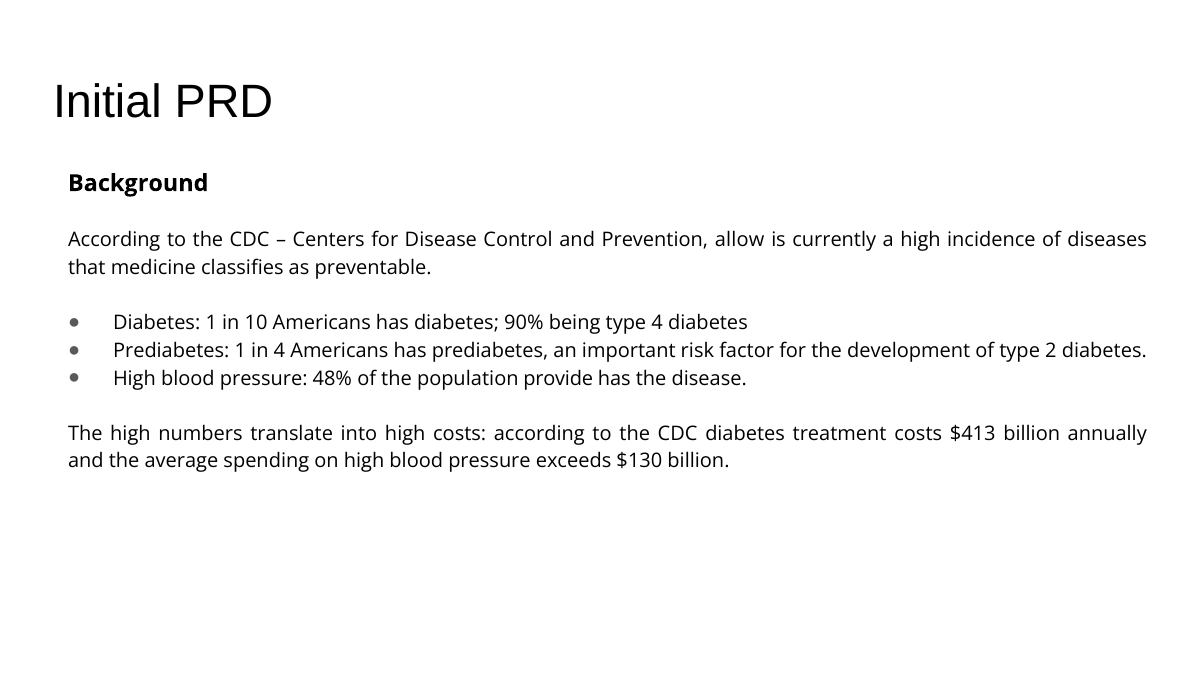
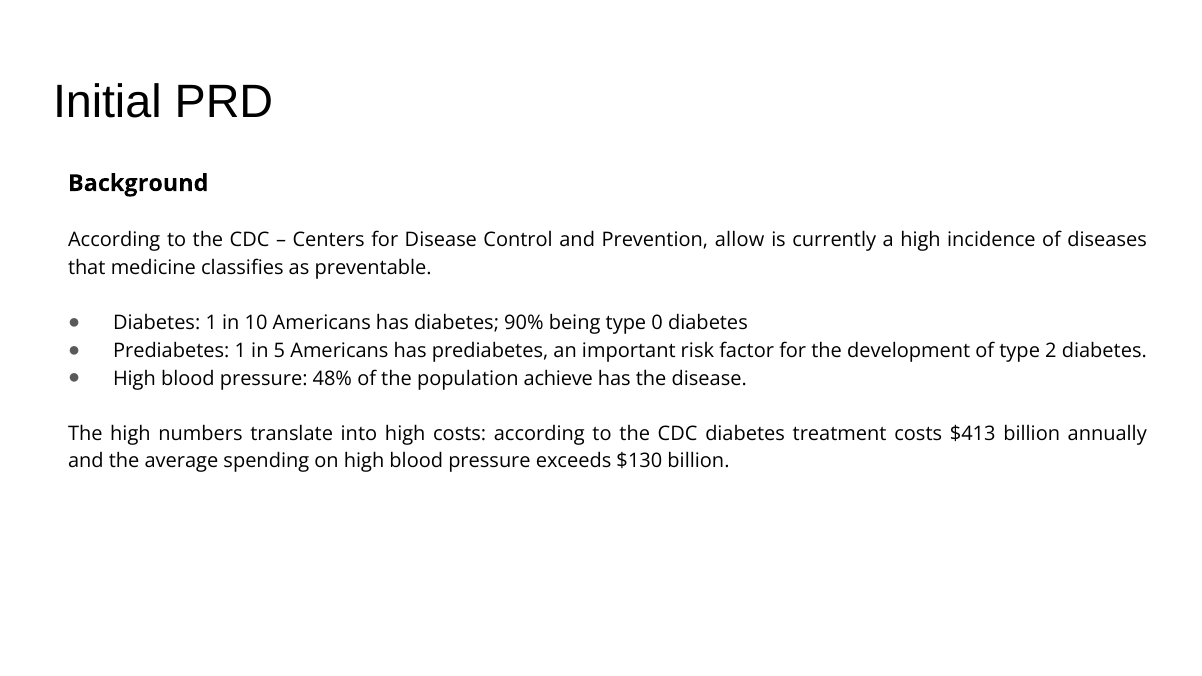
type 4: 4 -> 0
in 4: 4 -> 5
provide: provide -> achieve
